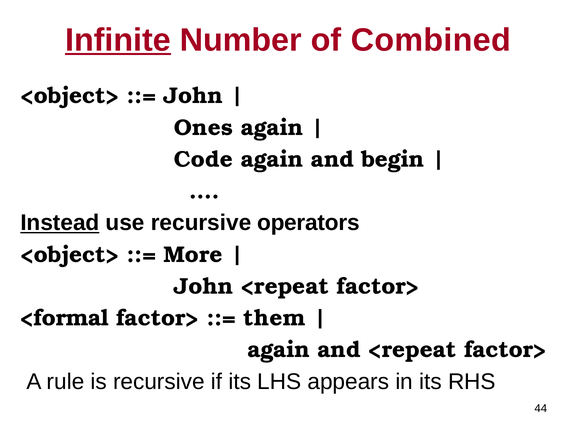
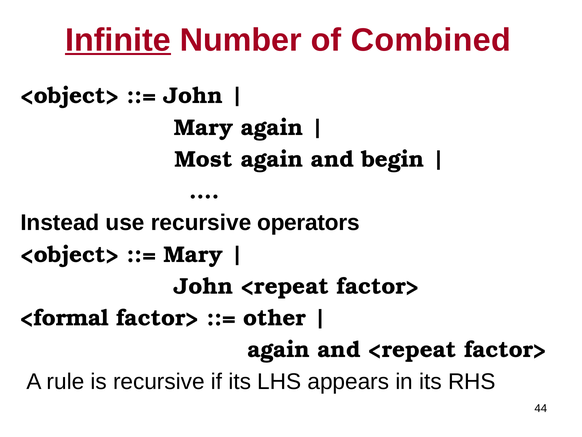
Ones at (203, 127): Ones -> Mary
Code: Code -> Most
Instead underline: present -> none
More at (193, 254): More -> Mary
them: them -> other
